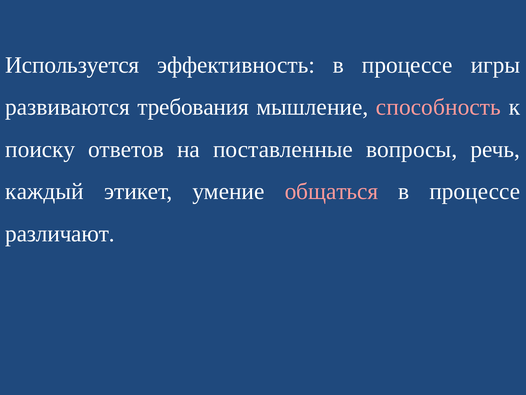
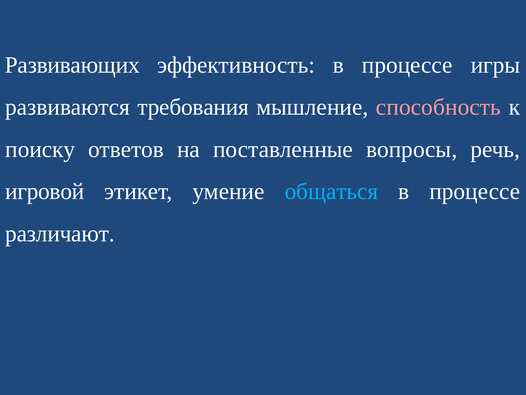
Используется: Используется -> Развивающих
каждый: каждый -> игровой
общаться colour: pink -> light blue
